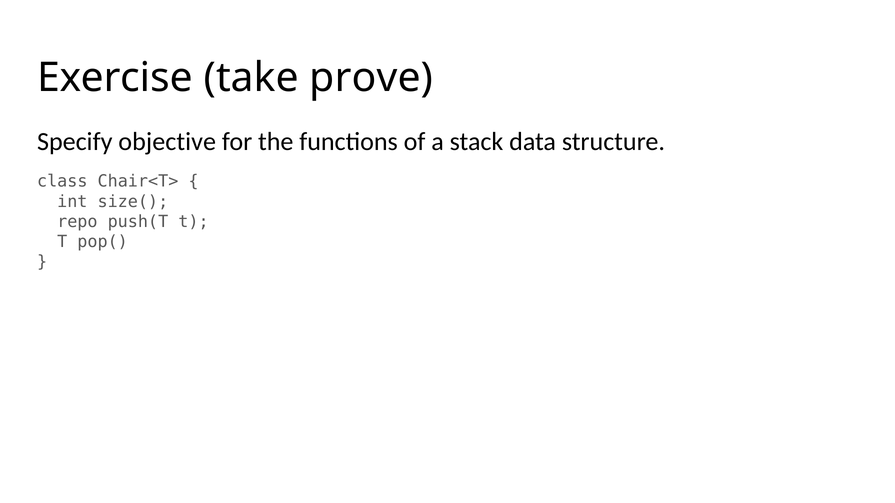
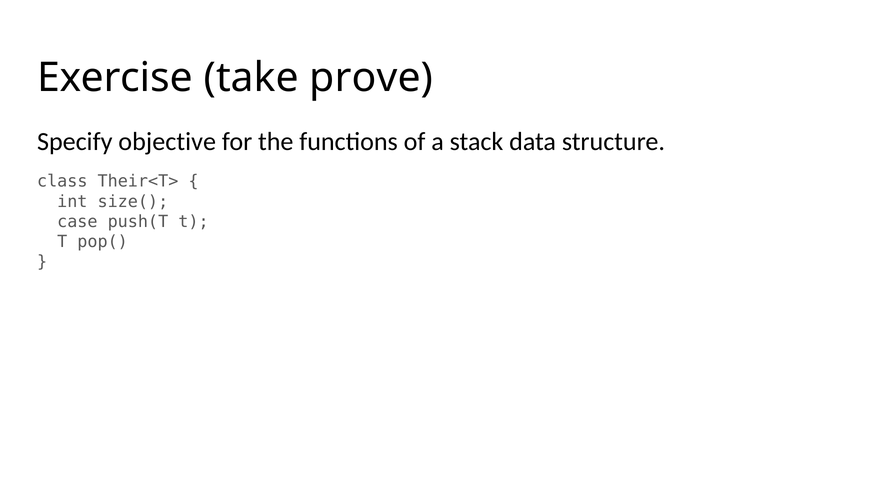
Chair<T>: Chair<T> -> Their<T>
repo: repo -> case
